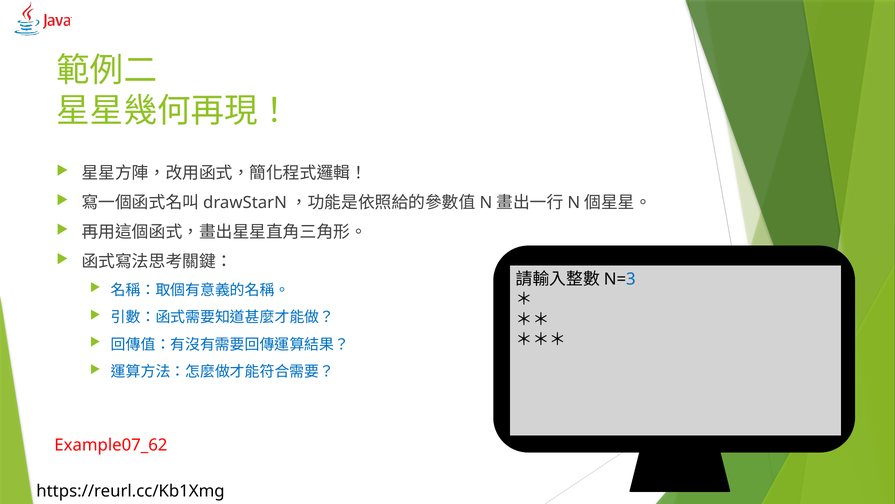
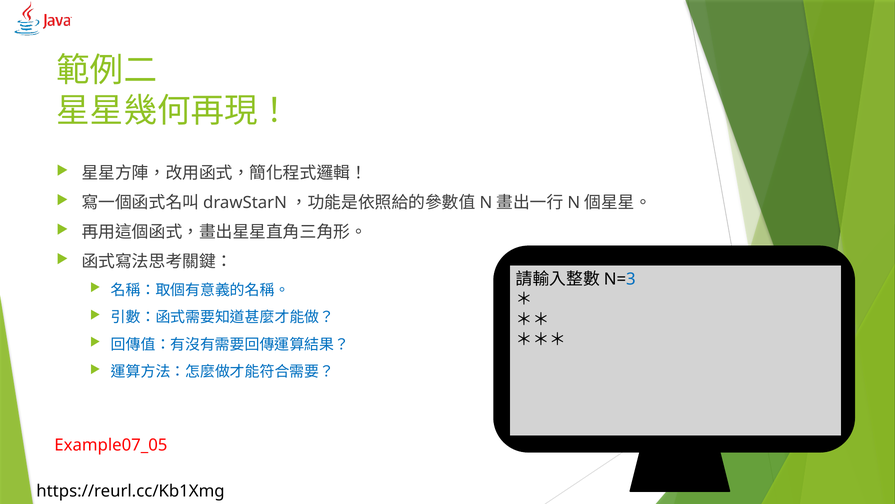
Example07_62: Example07_62 -> Example07_05
